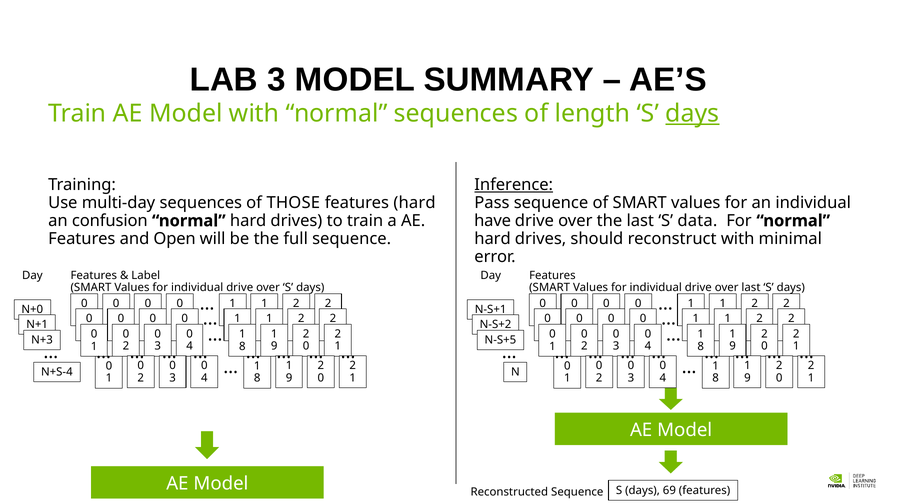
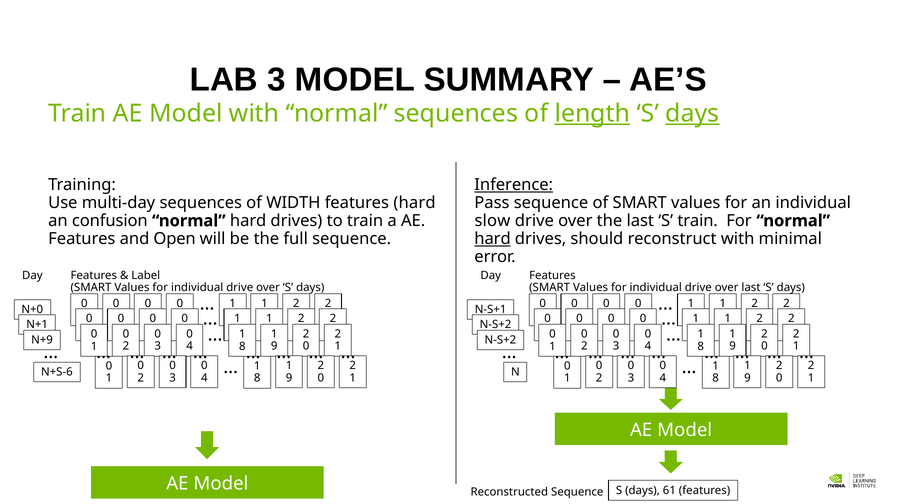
length underline: none -> present
THOSE: THOSE -> WIDTH
have: have -> slow
S data: data -> train
hard at (493, 239) underline: none -> present
N+3: N+3 -> N+9
N-S+5 at (500, 340): N-S+5 -> N-S+2
N+S-4: N+S-4 -> N+S-6
69: 69 -> 61
